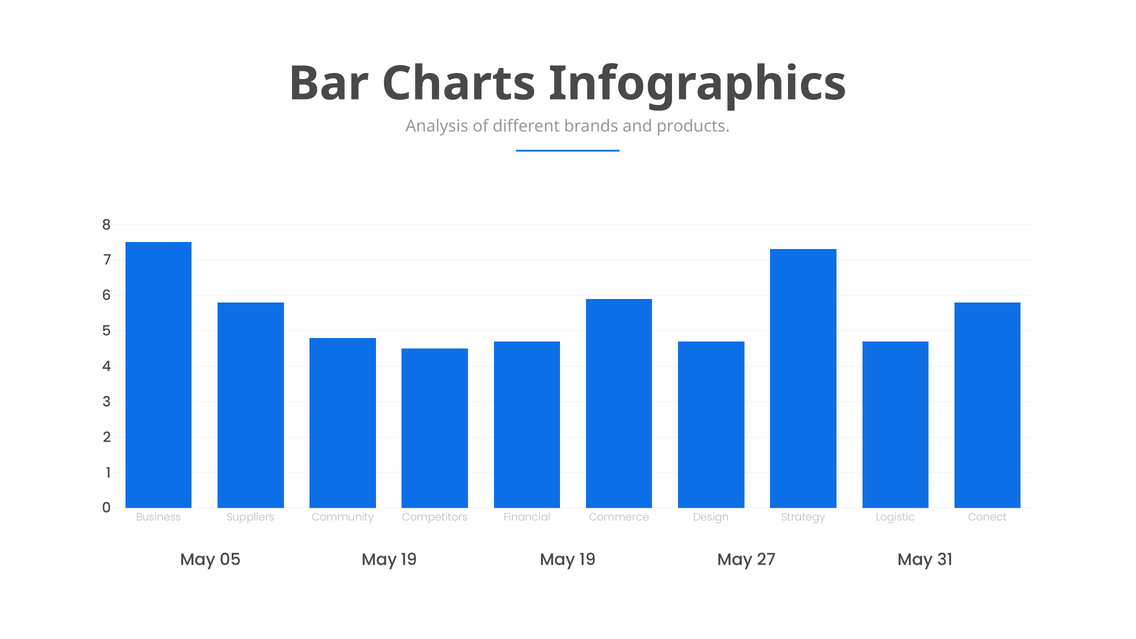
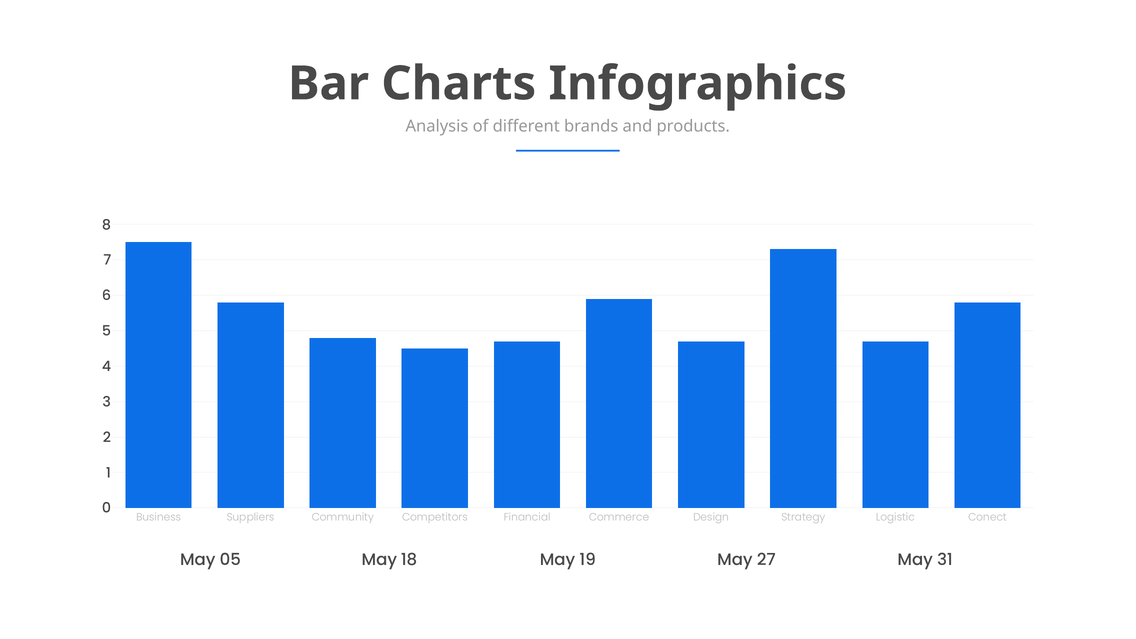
05 May 19: 19 -> 18
